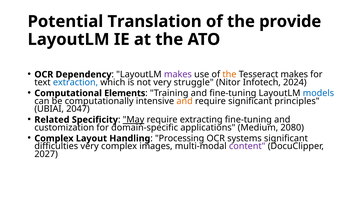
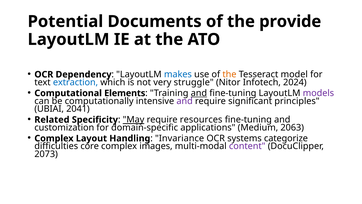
Translation: Translation -> Documents
makes at (178, 74) colour: purple -> blue
Tesseract makes: makes -> model
and at (199, 93) underline: none -> present
models colour: blue -> purple
and at (185, 101) colour: orange -> purple
2047: 2047 -> 2041
extracting: extracting -> resources
2080: 2080 -> 2063
Processing: Processing -> Invariance
systems significant: significant -> categorize
difficulties very: very -> core
2027: 2027 -> 2073
